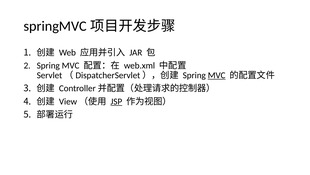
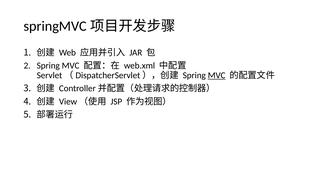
JSP underline: present -> none
